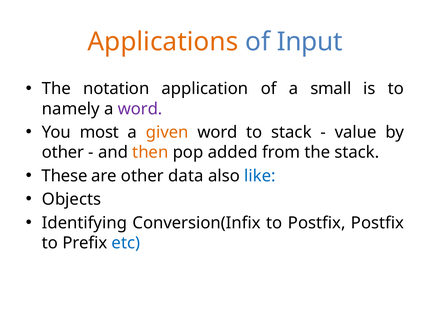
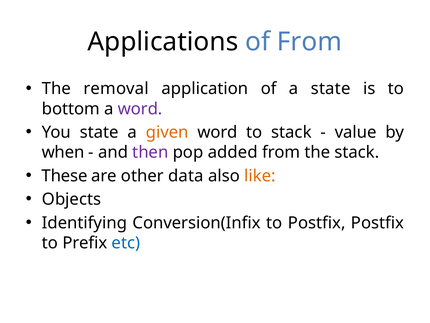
Applications colour: orange -> black
of Input: Input -> From
notation: notation -> removal
a small: small -> state
namely: namely -> bottom
You most: most -> state
other at (63, 152): other -> when
then colour: orange -> purple
like colour: blue -> orange
